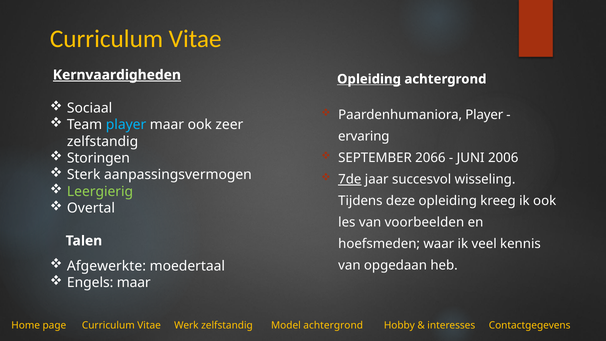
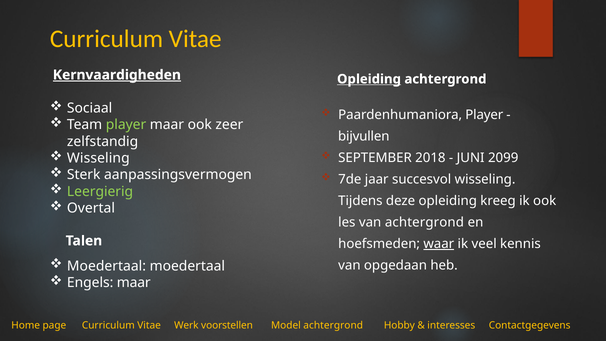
player at (126, 125) colour: light blue -> light green
ervaring: ervaring -> bijvullen
Storingen at (98, 158): Storingen -> Wisseling
2066: 2066 -> 2018
2006: 2006 -> 2099
7de underline: present -> none
van voorbeelden: voorbeelden -> achtergrond
waar underline: none -> present
Afgewerkte at (106, 266): Afgewerkte -> Moedertaal
Werk zelfstandig: zelfstandig -> voorstellen
